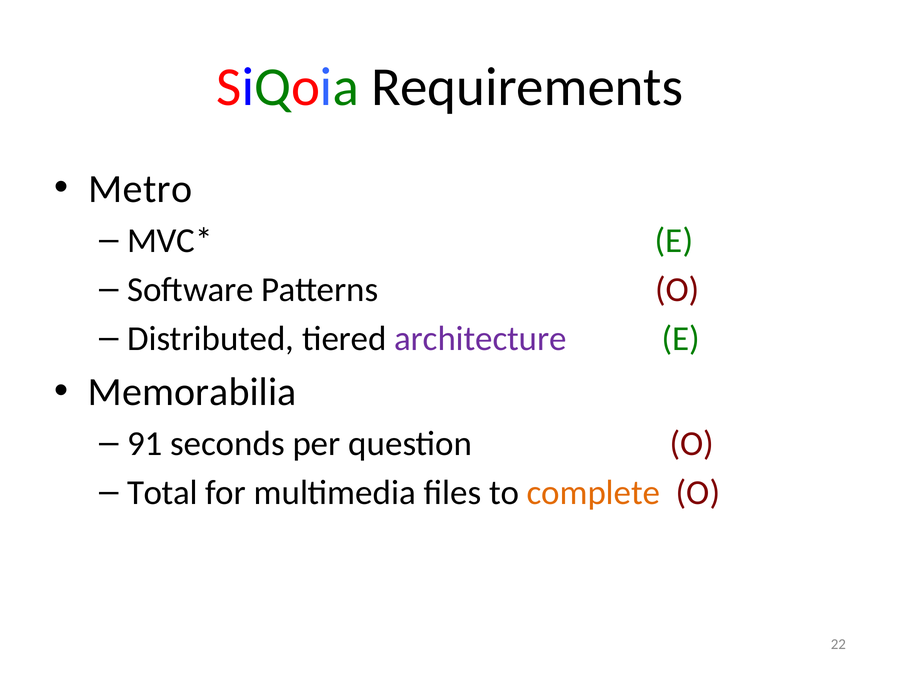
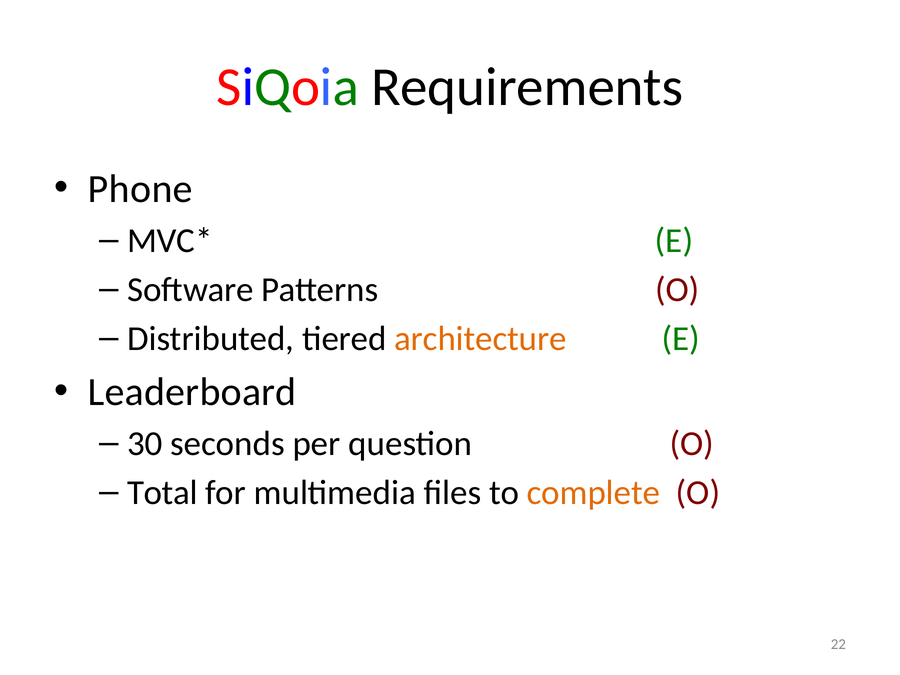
Metro: Metro -> Phone
architecture colour: purple -> orange
Memorabilia: Memorabilia -> Leaderboard
91: 91 -> 30
